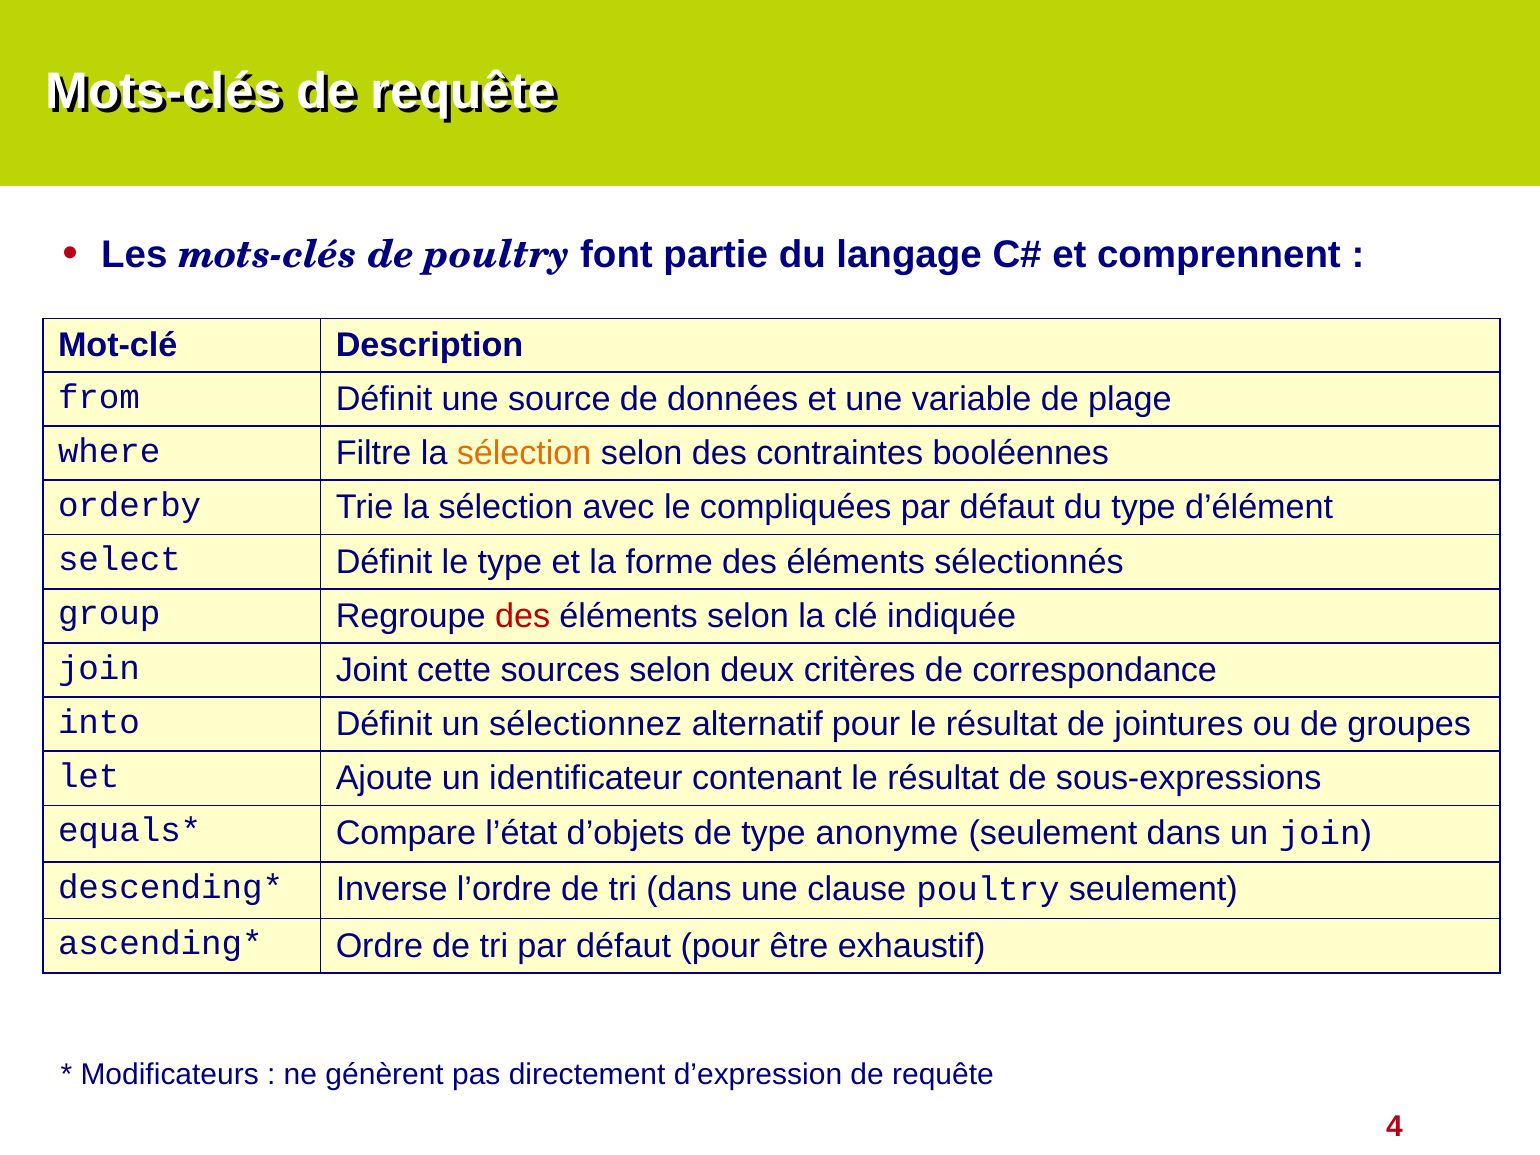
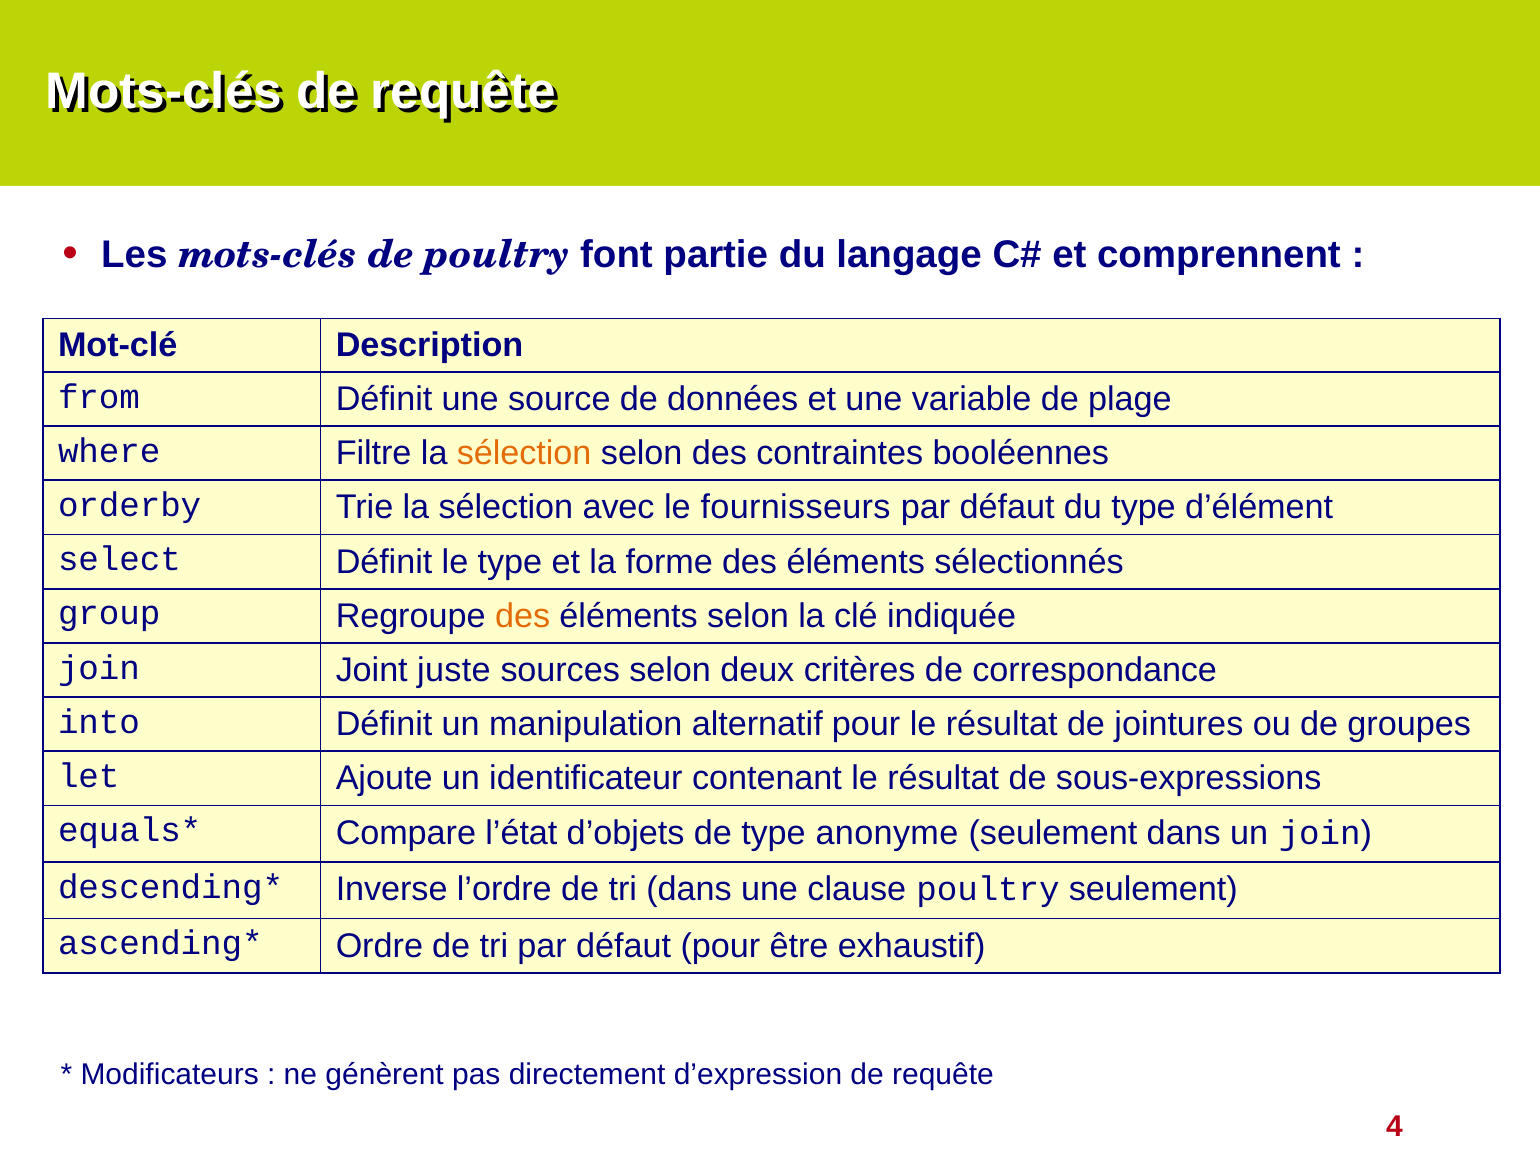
compliquées: compliquées -> fournisseurs
des at (523, 616) colour: red -> orange
cette: cette -> juste
sélectionnez: sélectionnez -> manipulation
